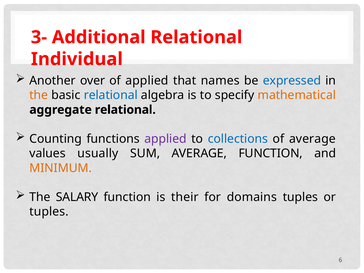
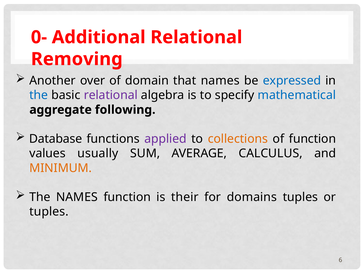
3-: 3- -> 0-
Individual: Individual -> Removing
of applied: applied -> domain
the at (39, 95) colour: orange -> blue
relational at (111, 95) colour: blue -> purple
mathematical colour: orange -> blue
aggregate relational: relational -> following
Counting: Counting -> Database
collections colour: blue -> orange
of average: average -> function
AVERAGE FUNCTION: FUNCTION -> CALCULUS
The SALARY: SALARY -> NAMES
